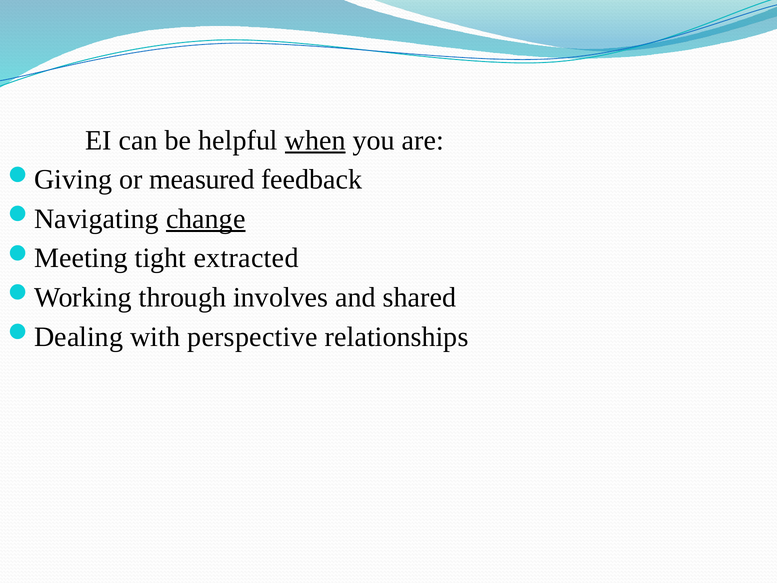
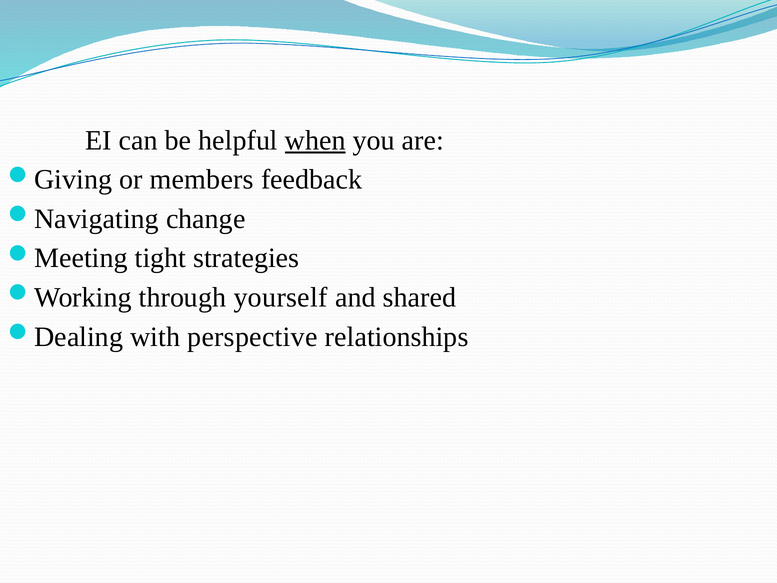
measured: measured -> members
change underline: present -> none
extracted: extracted -> strategies
involves: involves -> yourself
